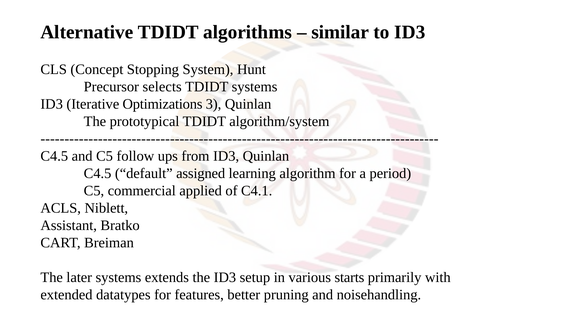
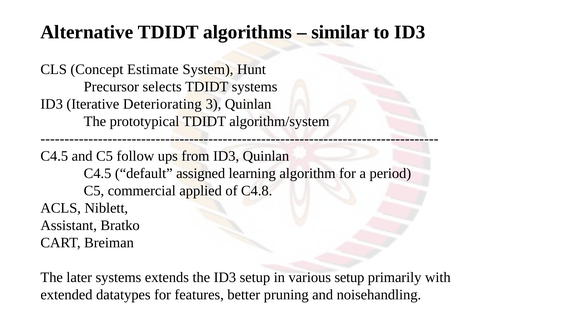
Stopping: Stopping -> Estimate
Optimizations: Optimizations -> Deteriorating
C4.1: C4.1 -> C4.8
various starts: starts -> setup
